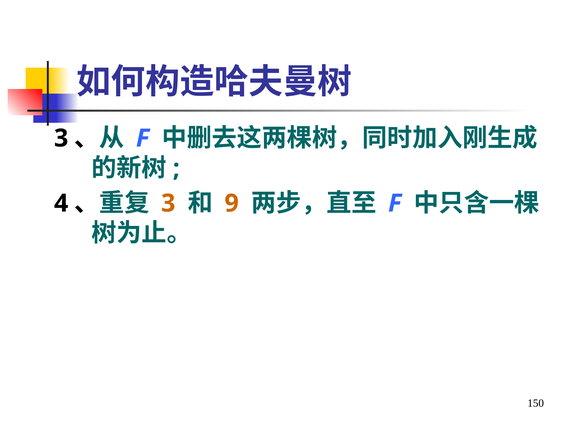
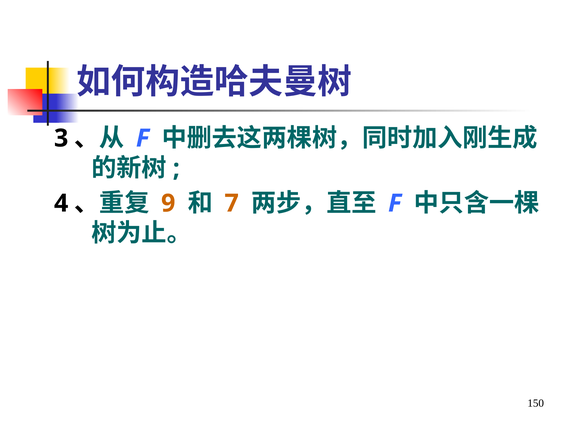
3 at (168, 203): 3 -> 9
9: 9 -> 7
